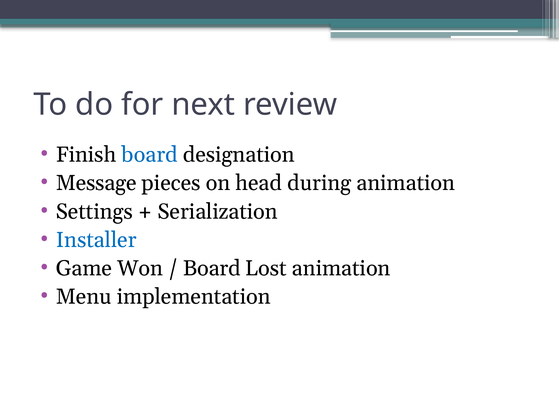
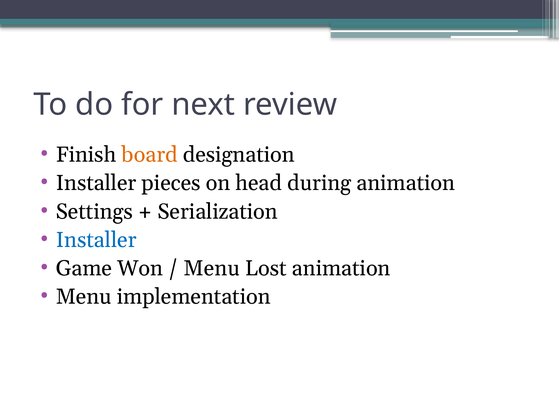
board at (150, 155) colour: blue -> orange
Message at (96, 183): Message -> Installer
Board at (212, 269): Board -> Menu
